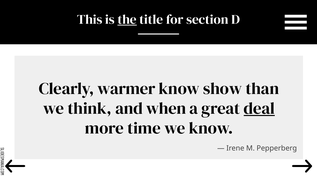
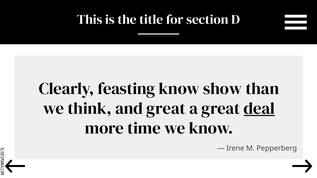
the underline: present -> none
warmer: warmer -> feasting
and when: when -> great
